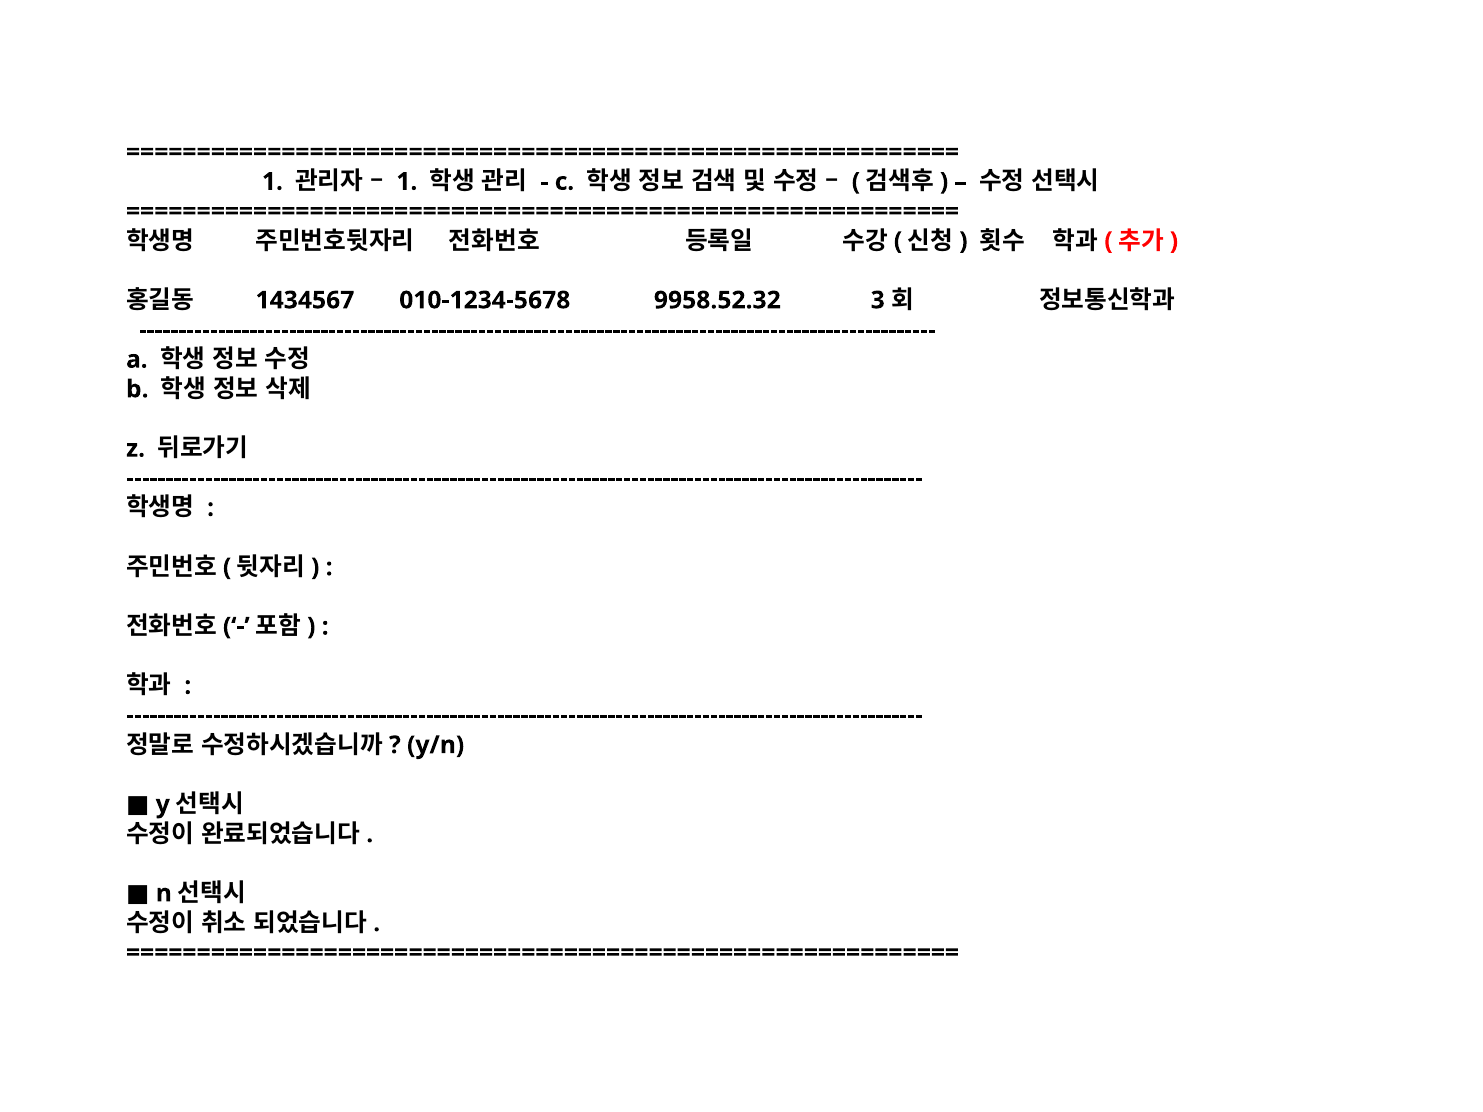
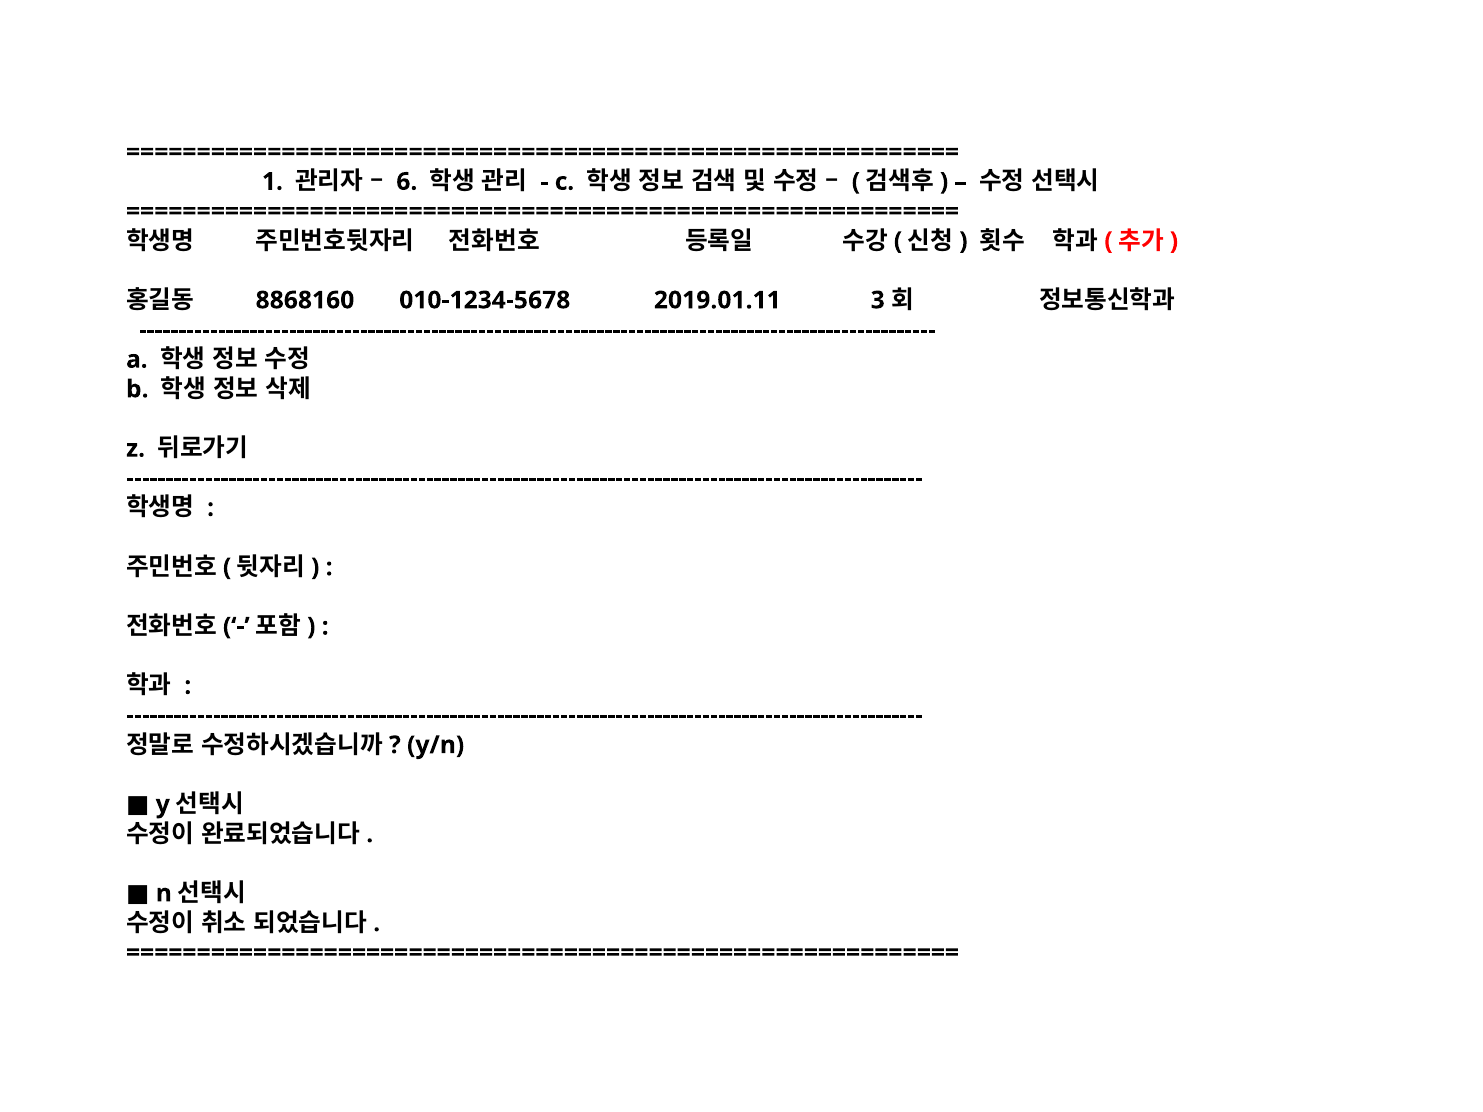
1 at (407, 182): 1 -> 6
1434567: 1434567 -> 8868160
9958.52.32: 9958.52.32 -> 2019.01.11
